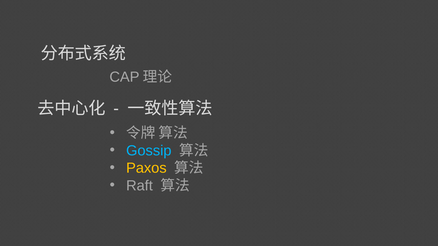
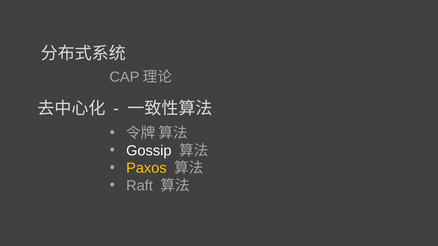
Gossip colour: light blue -> white
